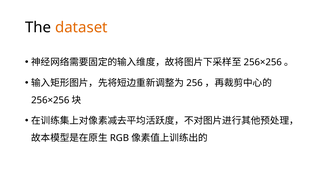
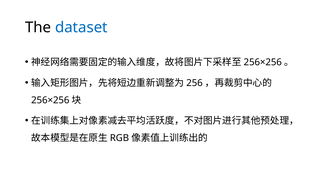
dataset colour: orange -> blue
